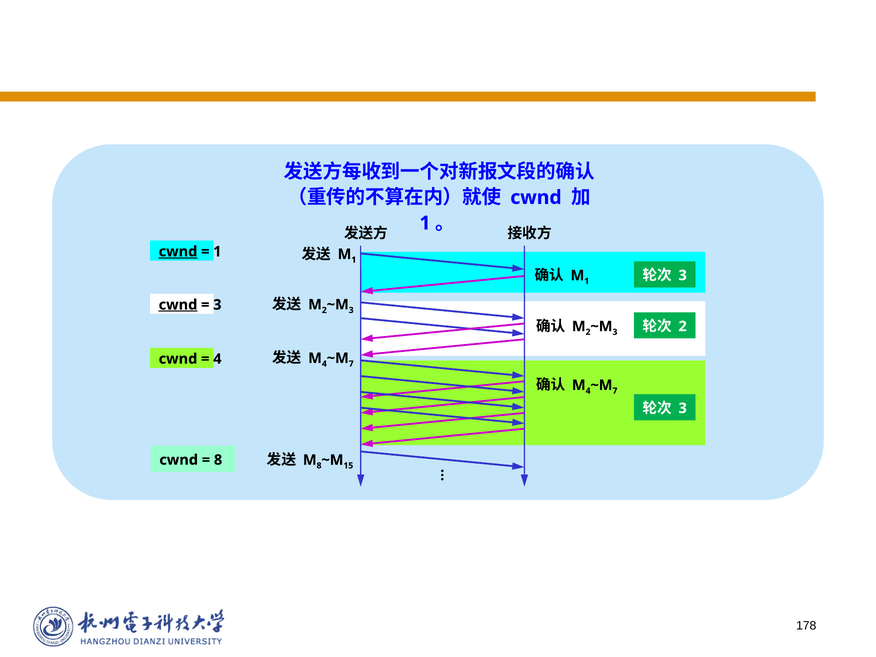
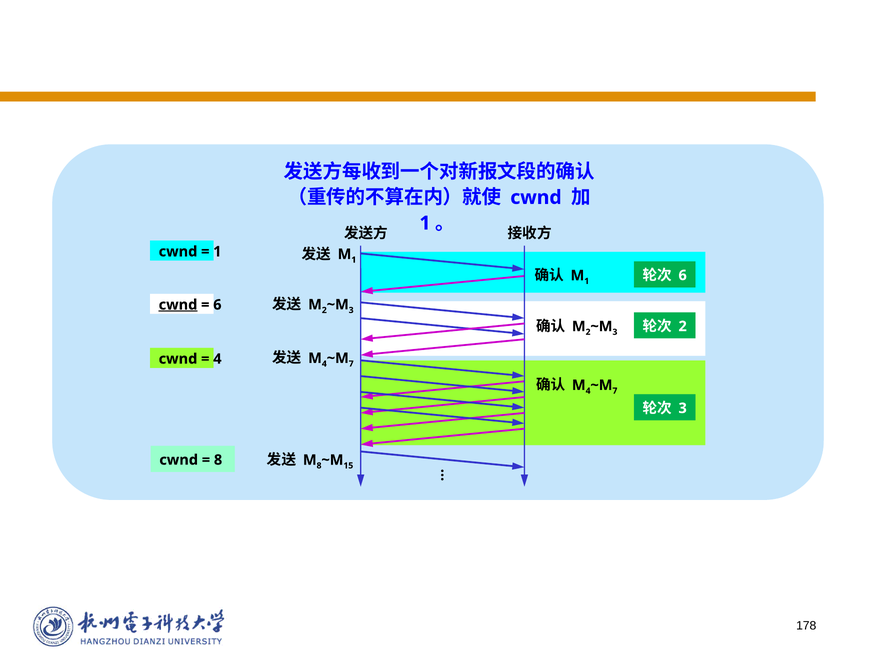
cwnd at (178, 252) underline: present -> none
3 at (683, 275): 3 -> 6
3 at (217, 305): 3 -> 6
